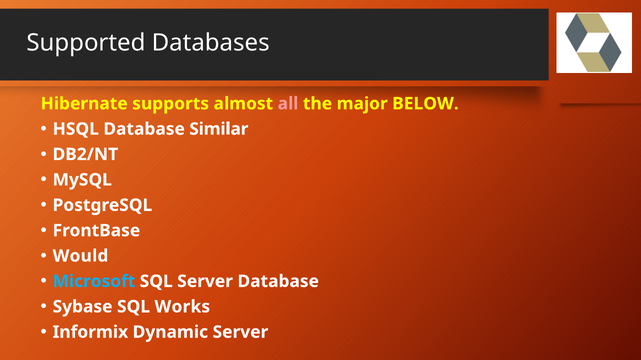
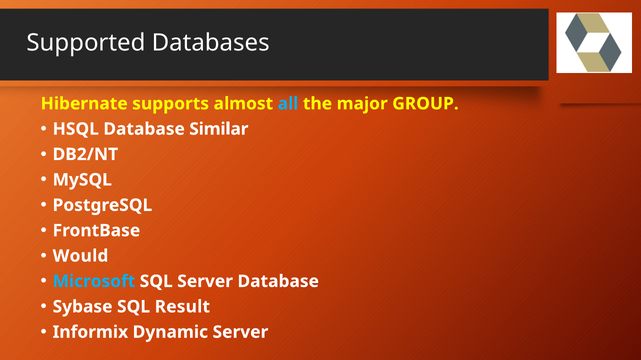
all colour: pink -> light blue
BELOW: BELOW -> GROUP
Works: Works -> Result
